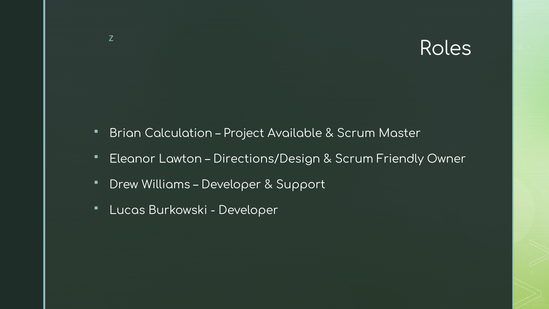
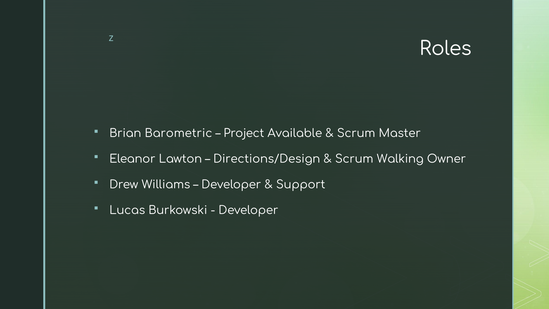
Calculation: Calculation -> Barometric
Friendly: Friendly -> Walking
